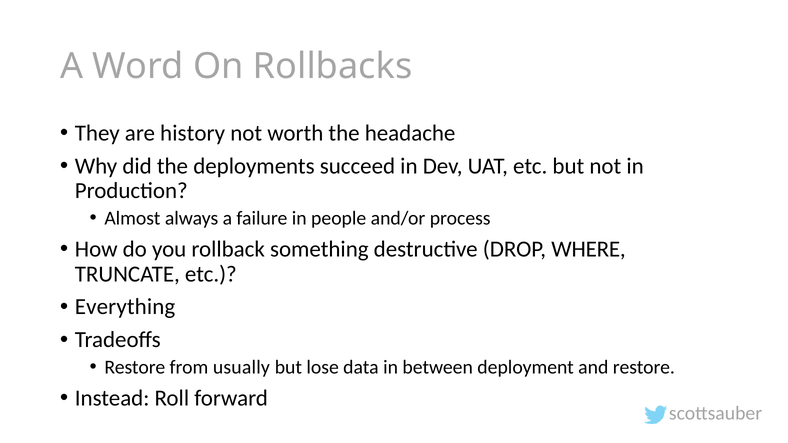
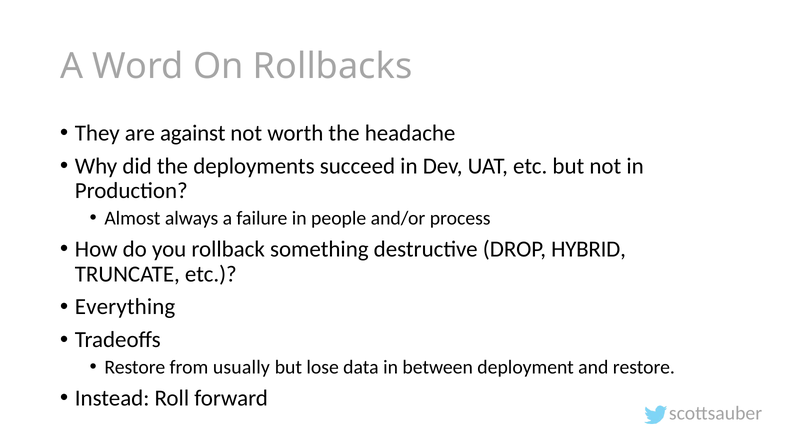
history: history -> against
WHERE: WHERE -> HYBRID
